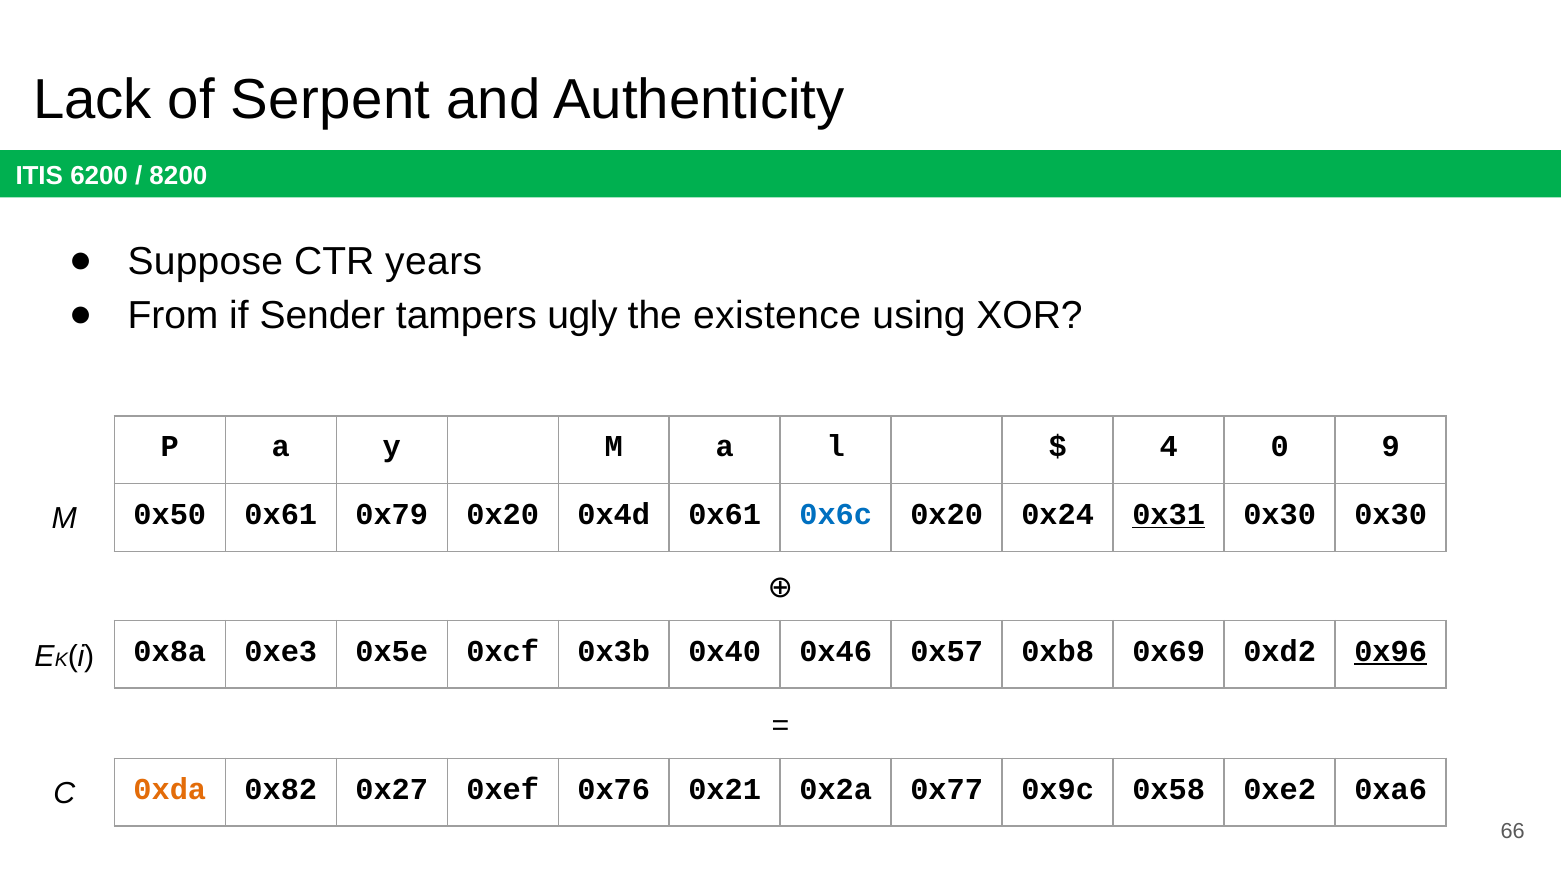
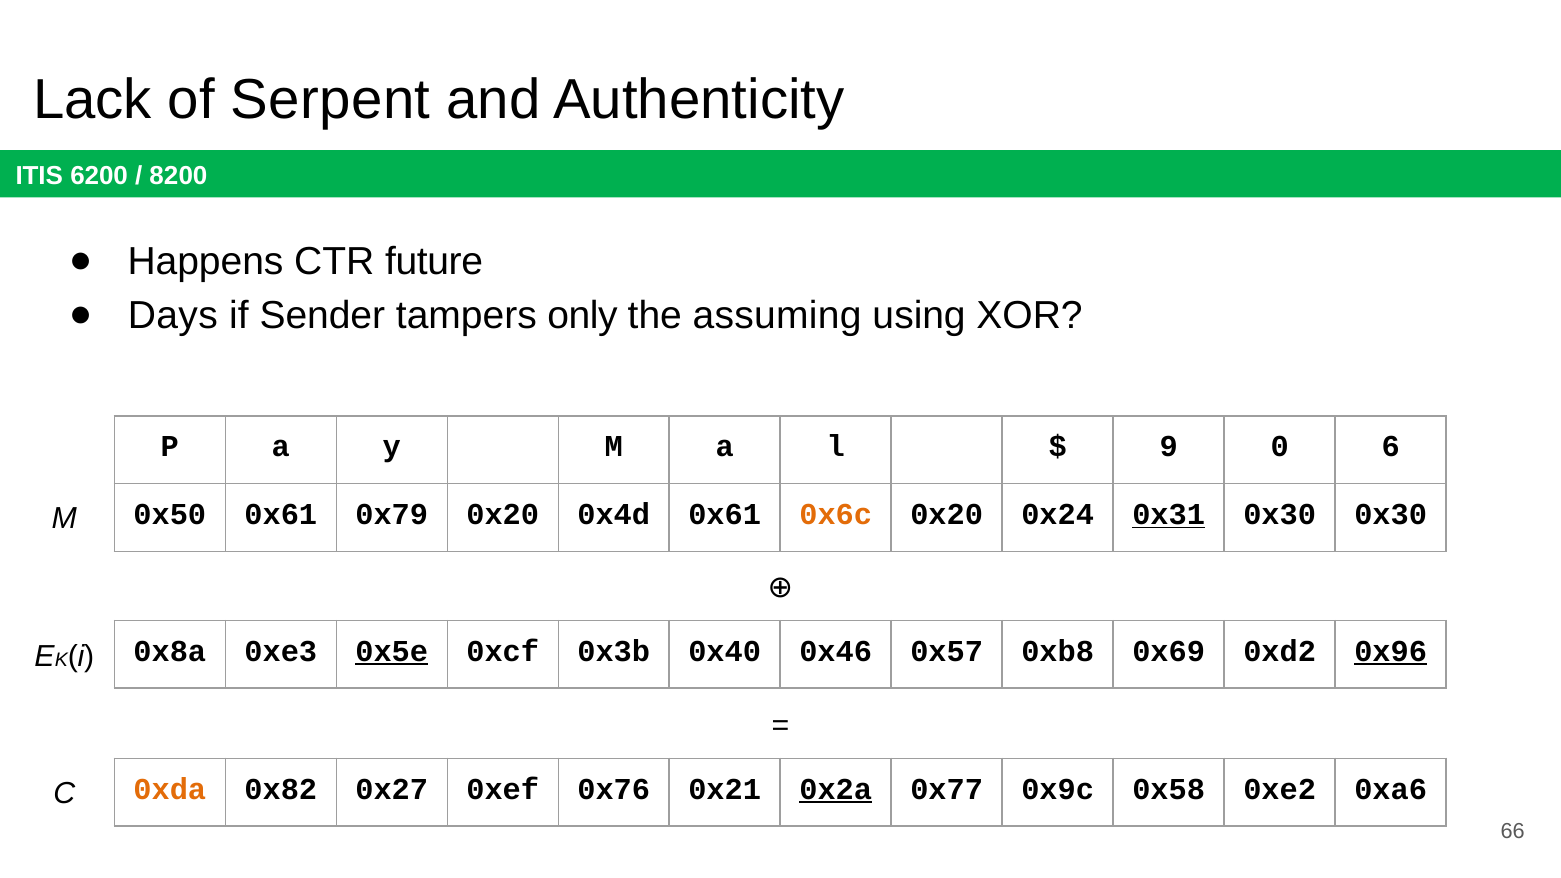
Suppose: Suppose -> Happens
years: years -> future
From: From -> Days
ugly: ugly -> only
existence: existence -> assuming
4: 4 -> 9
9: 9 -> 6
0x6c colour: blue -> orange
0x5e underline: none -> present
0x2a underline: none -> present
